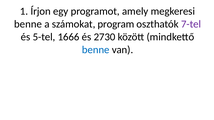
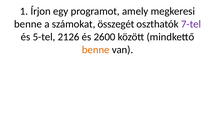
program: program -> összegét
1666: 1666 -> 2126
2730: 2730 -> 2600
benne at (96, 50) colour: blue -> orange
